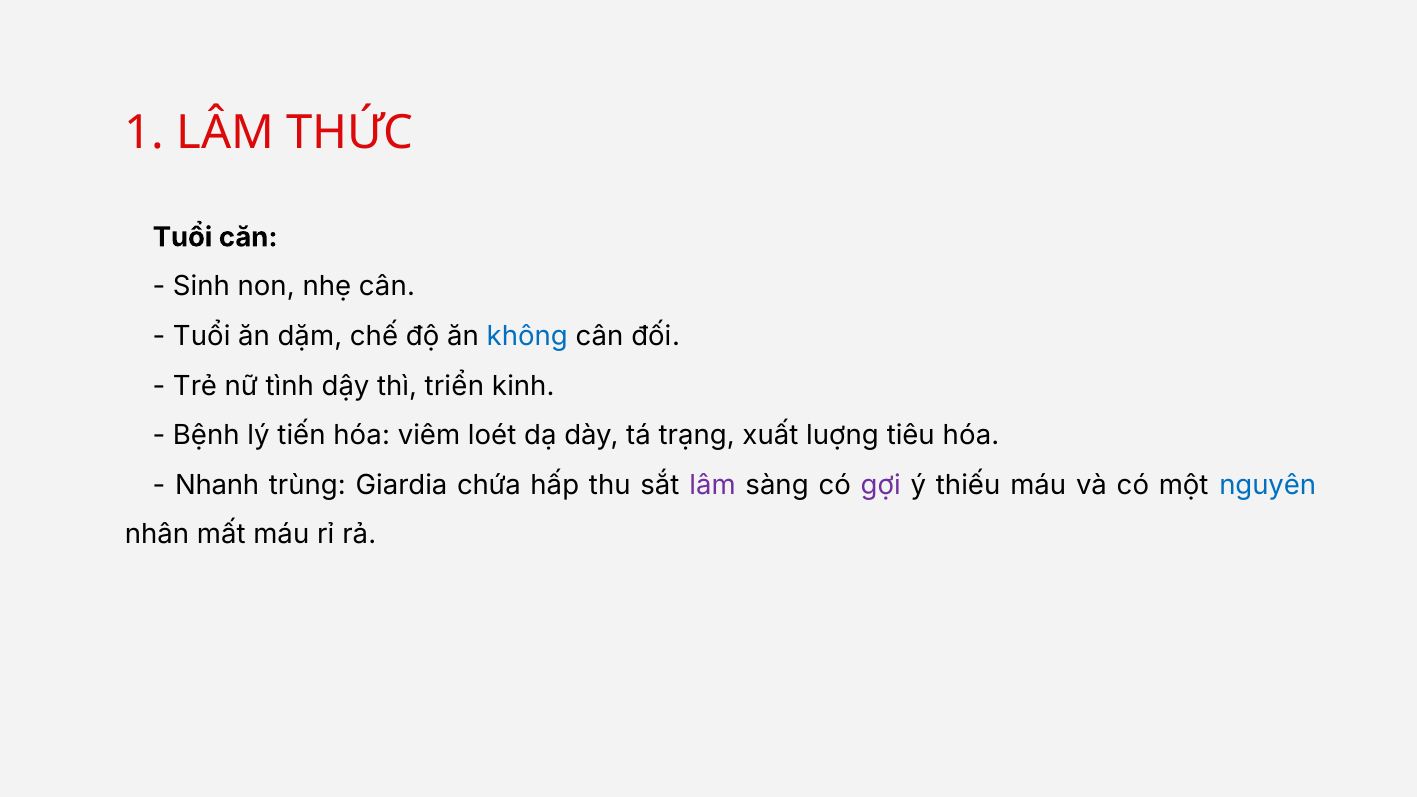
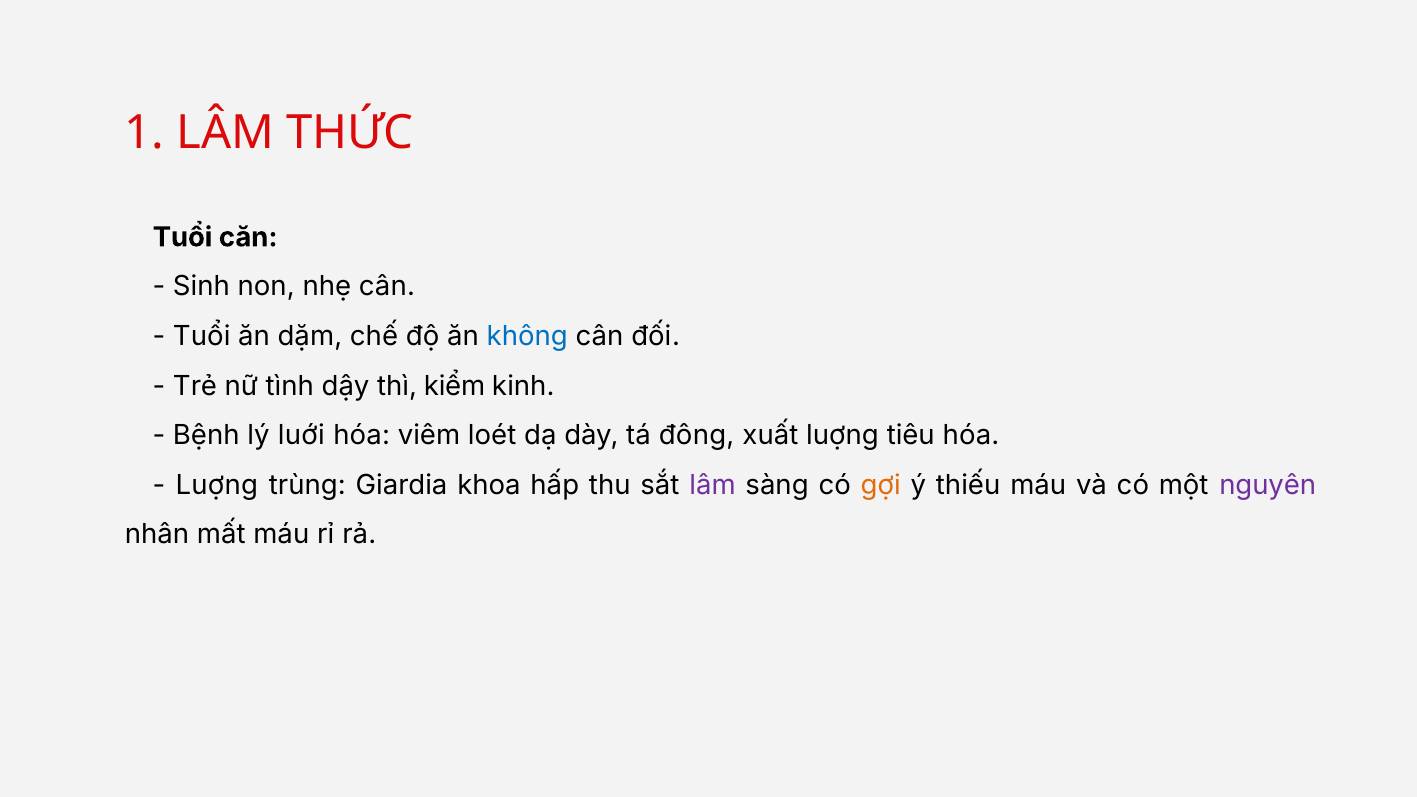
triển: triển -> kiểm
tiến: tiến -> luới
trạng: trạng -> đông
Nhanh at (217, 485): Nhanh -> Luợng
chứa: chứa -> khoa
gợi colour: purple -> orange
nguyên colour: blue -> purple
